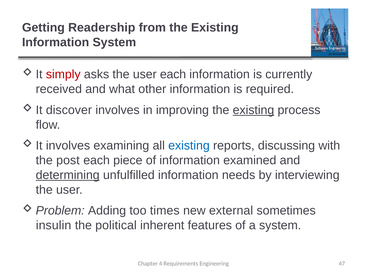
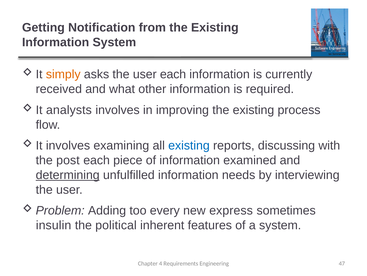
Readership: Readership -> Notification
simply colour: red -> orange
discover: discover -> analysts
existing at (253, 110) underline: present -> none
times: times -> every
external: external -> express
